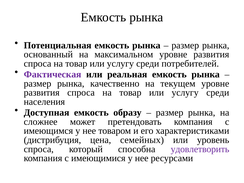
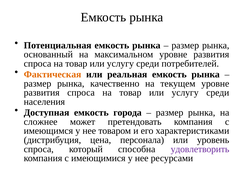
Фактическая colour: purple -> orange
образу: образу -> города
семейных: семейных -> персонала
